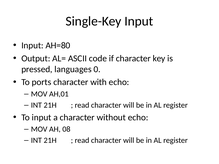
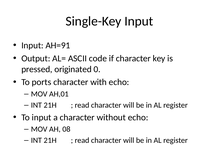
AH=80: AH=80 -> AH=91
languages: languages -> originated
